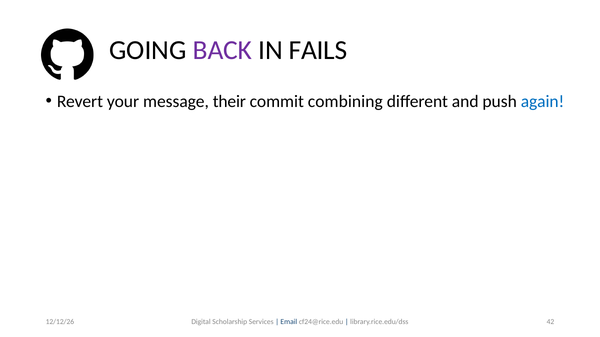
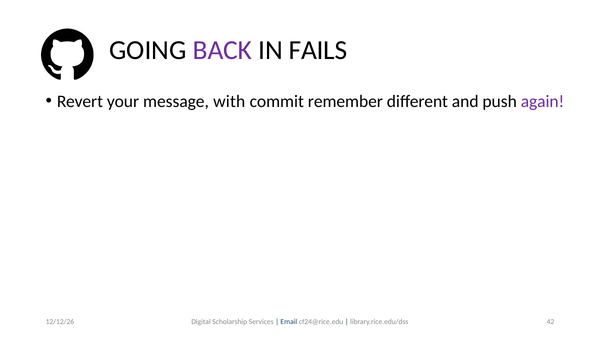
their: their -> with
combining: combining -> remember
again colour: blue -> purple
